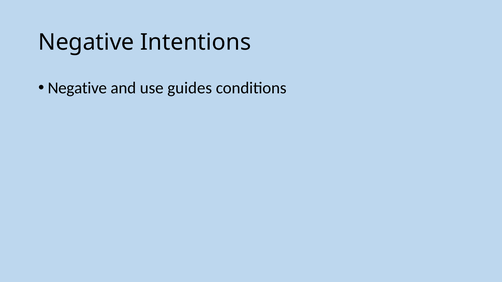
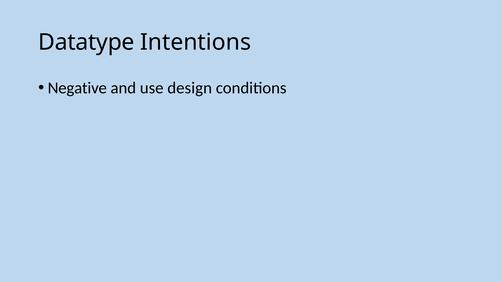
Negative at (86, 42): Negative -> Datatype
guides: guides -> design
